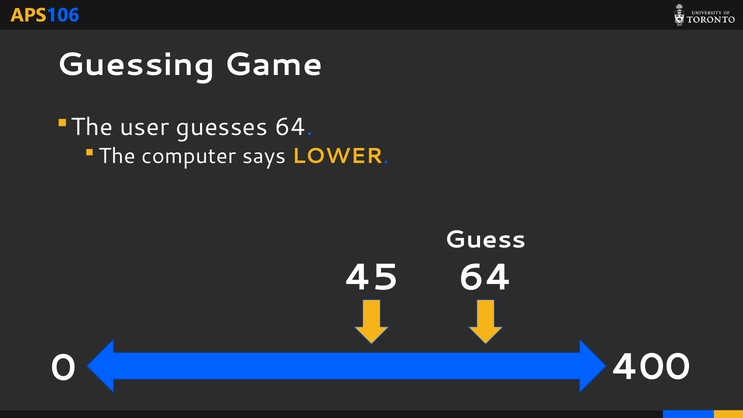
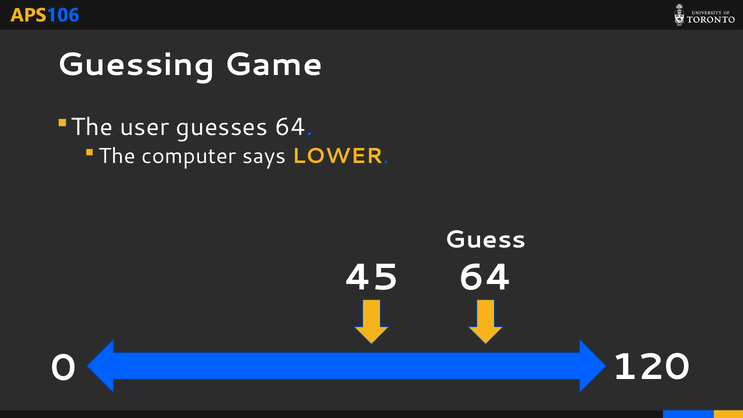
400: 400 -> 120
